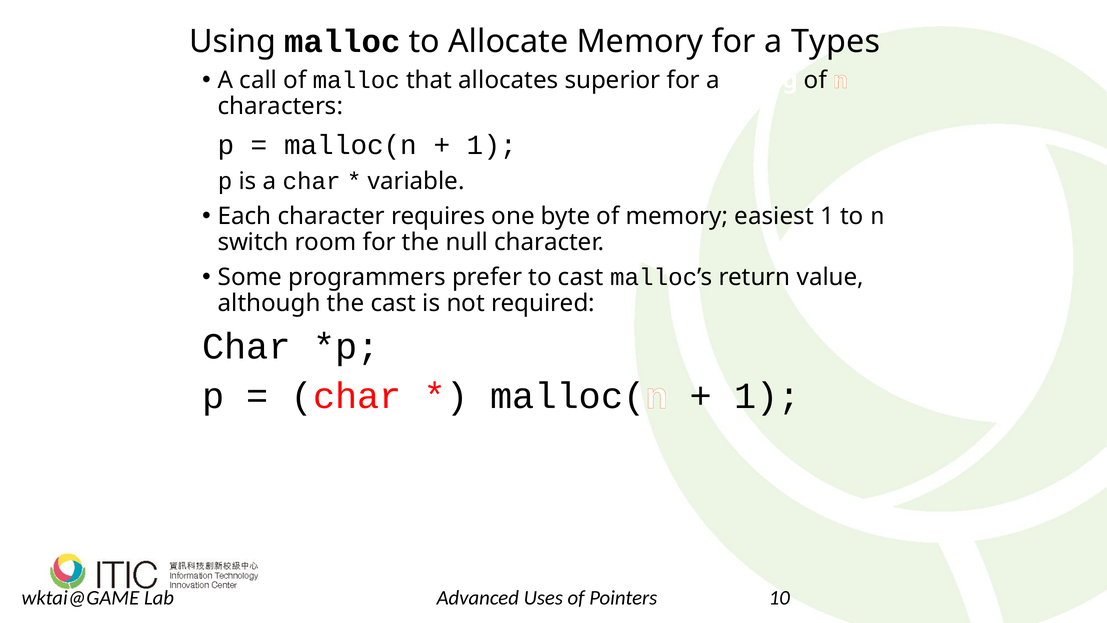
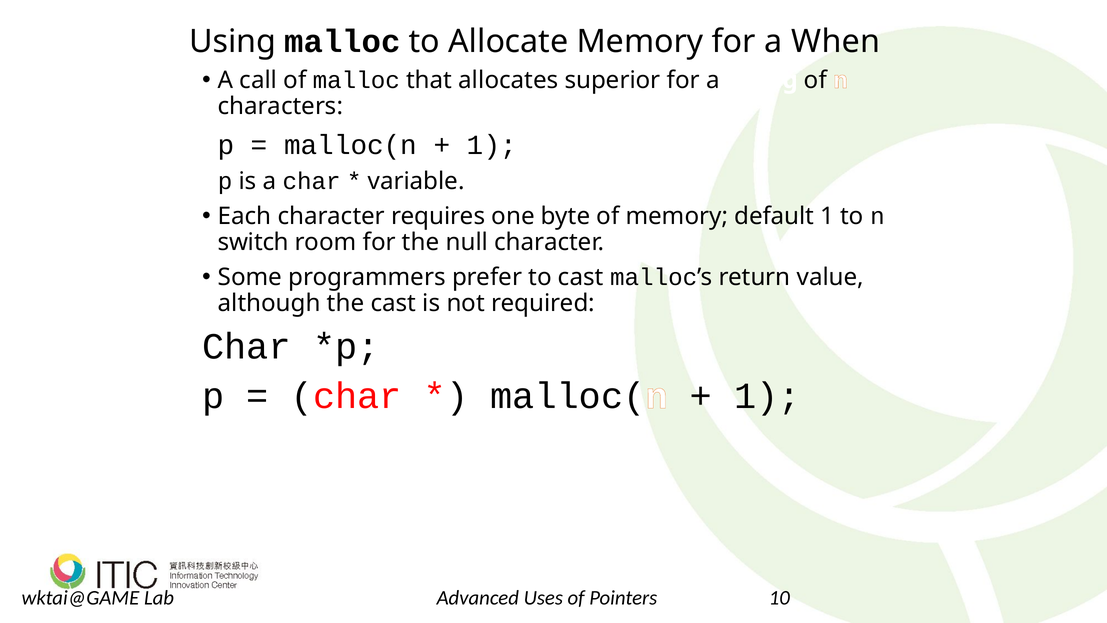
Types: Types -> When
easiest: easiest -> default
